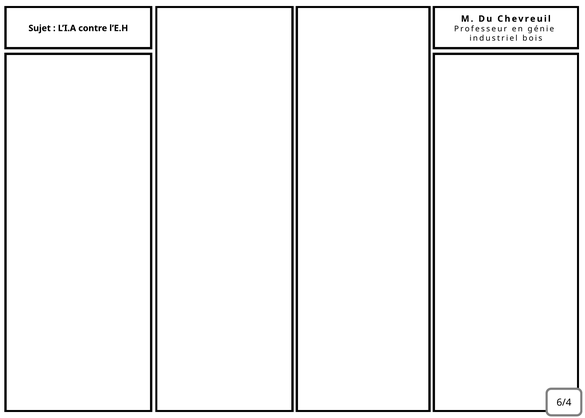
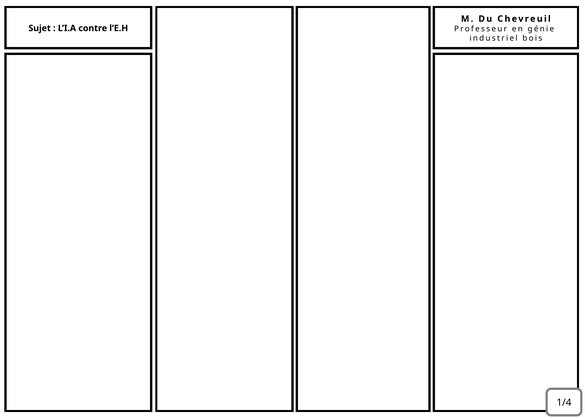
6/4: 6/4 -> 1/4
